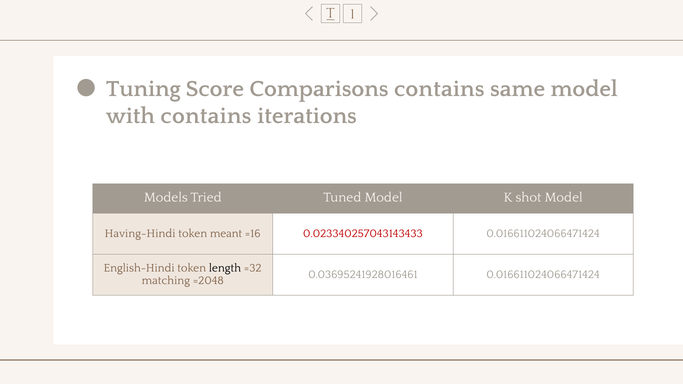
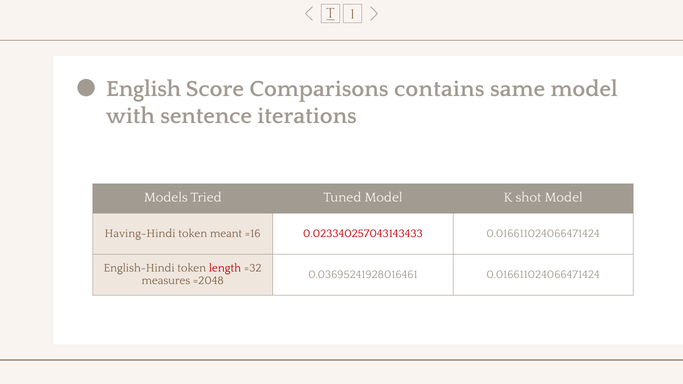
Tuning: Tuning -> English
with contains: contains -> sentence
length colour: black -> red
matching: matching -> measures
